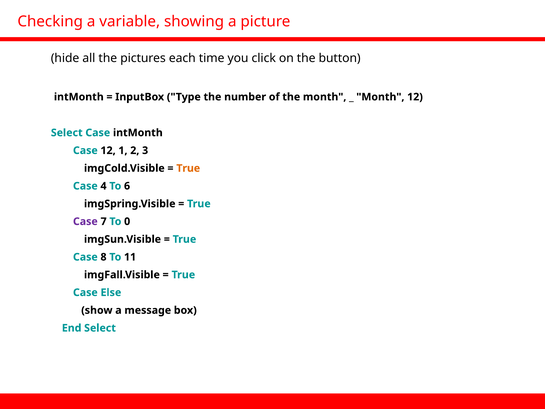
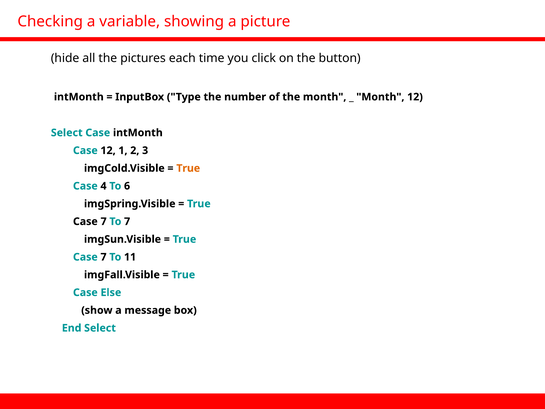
Case at (85, 221) colour: purple -> black
To 0: 0 -> 7
8 at (104, 257): 8 -> 7
